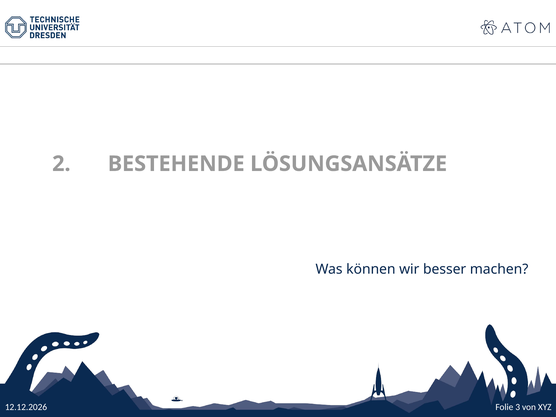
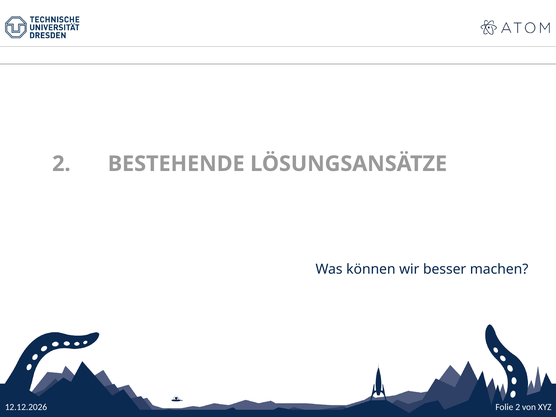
Folie 3: 3 -> 2
